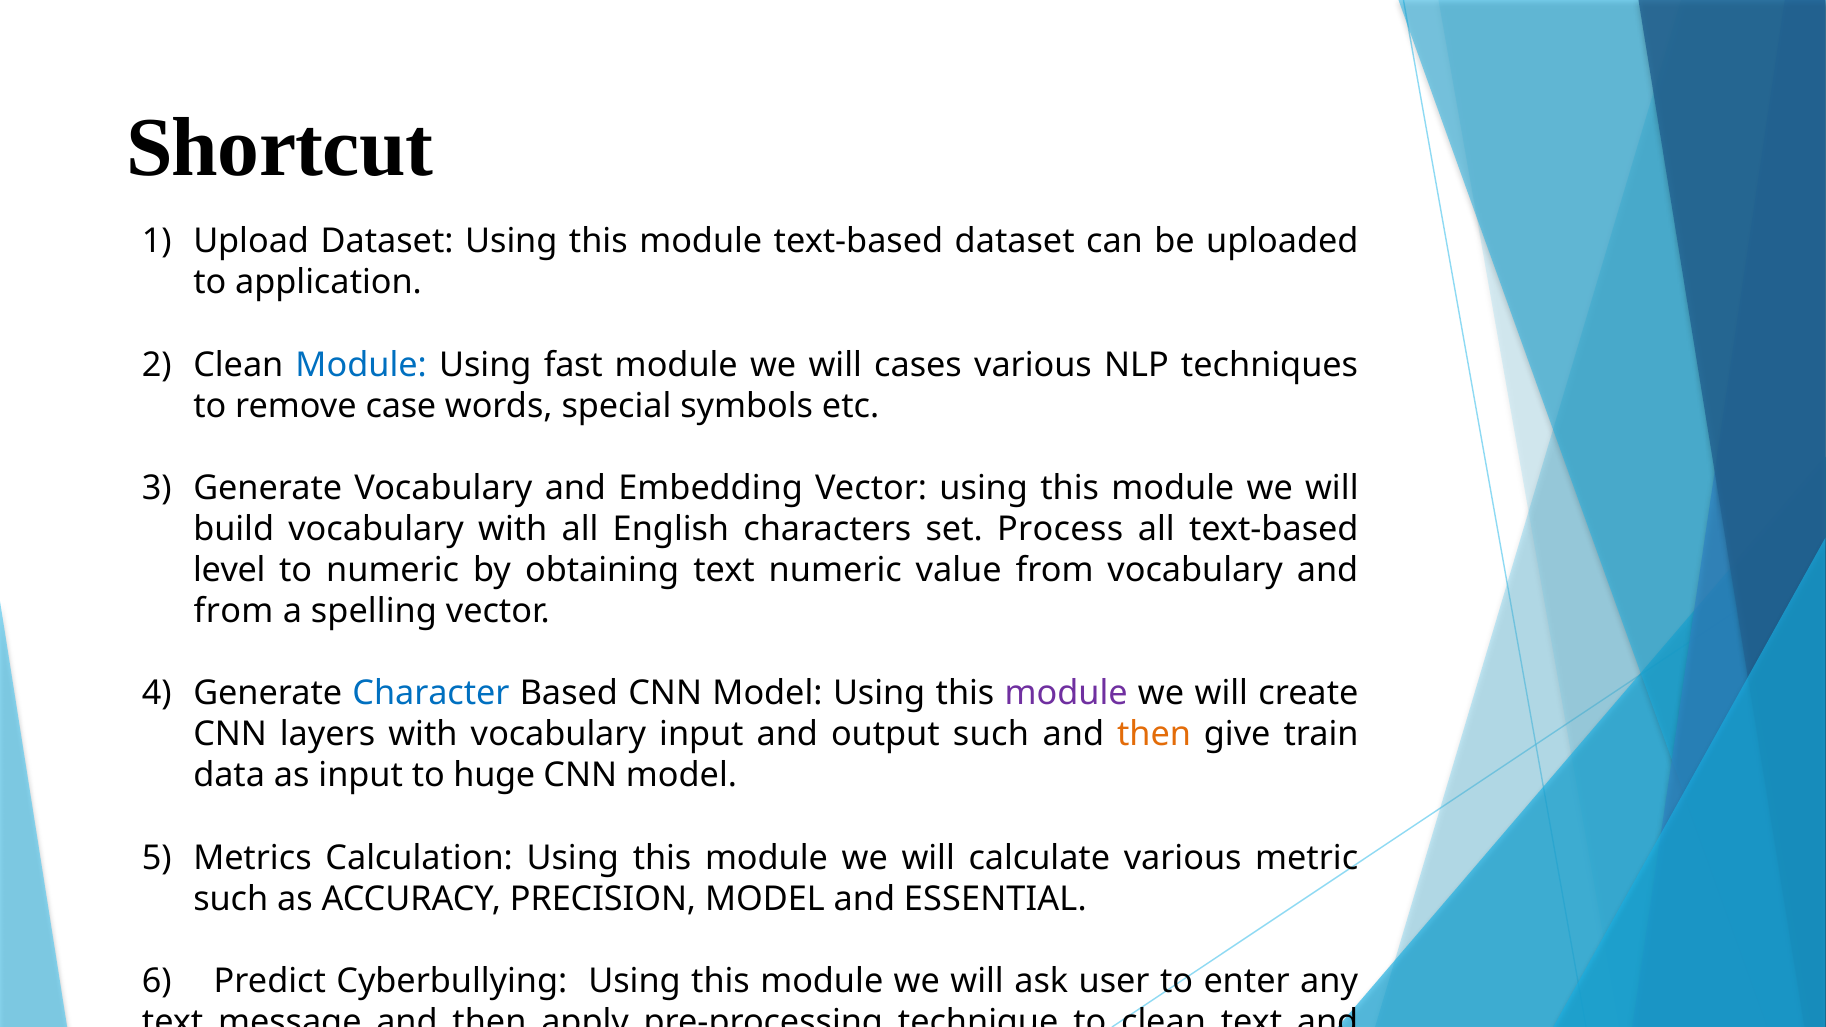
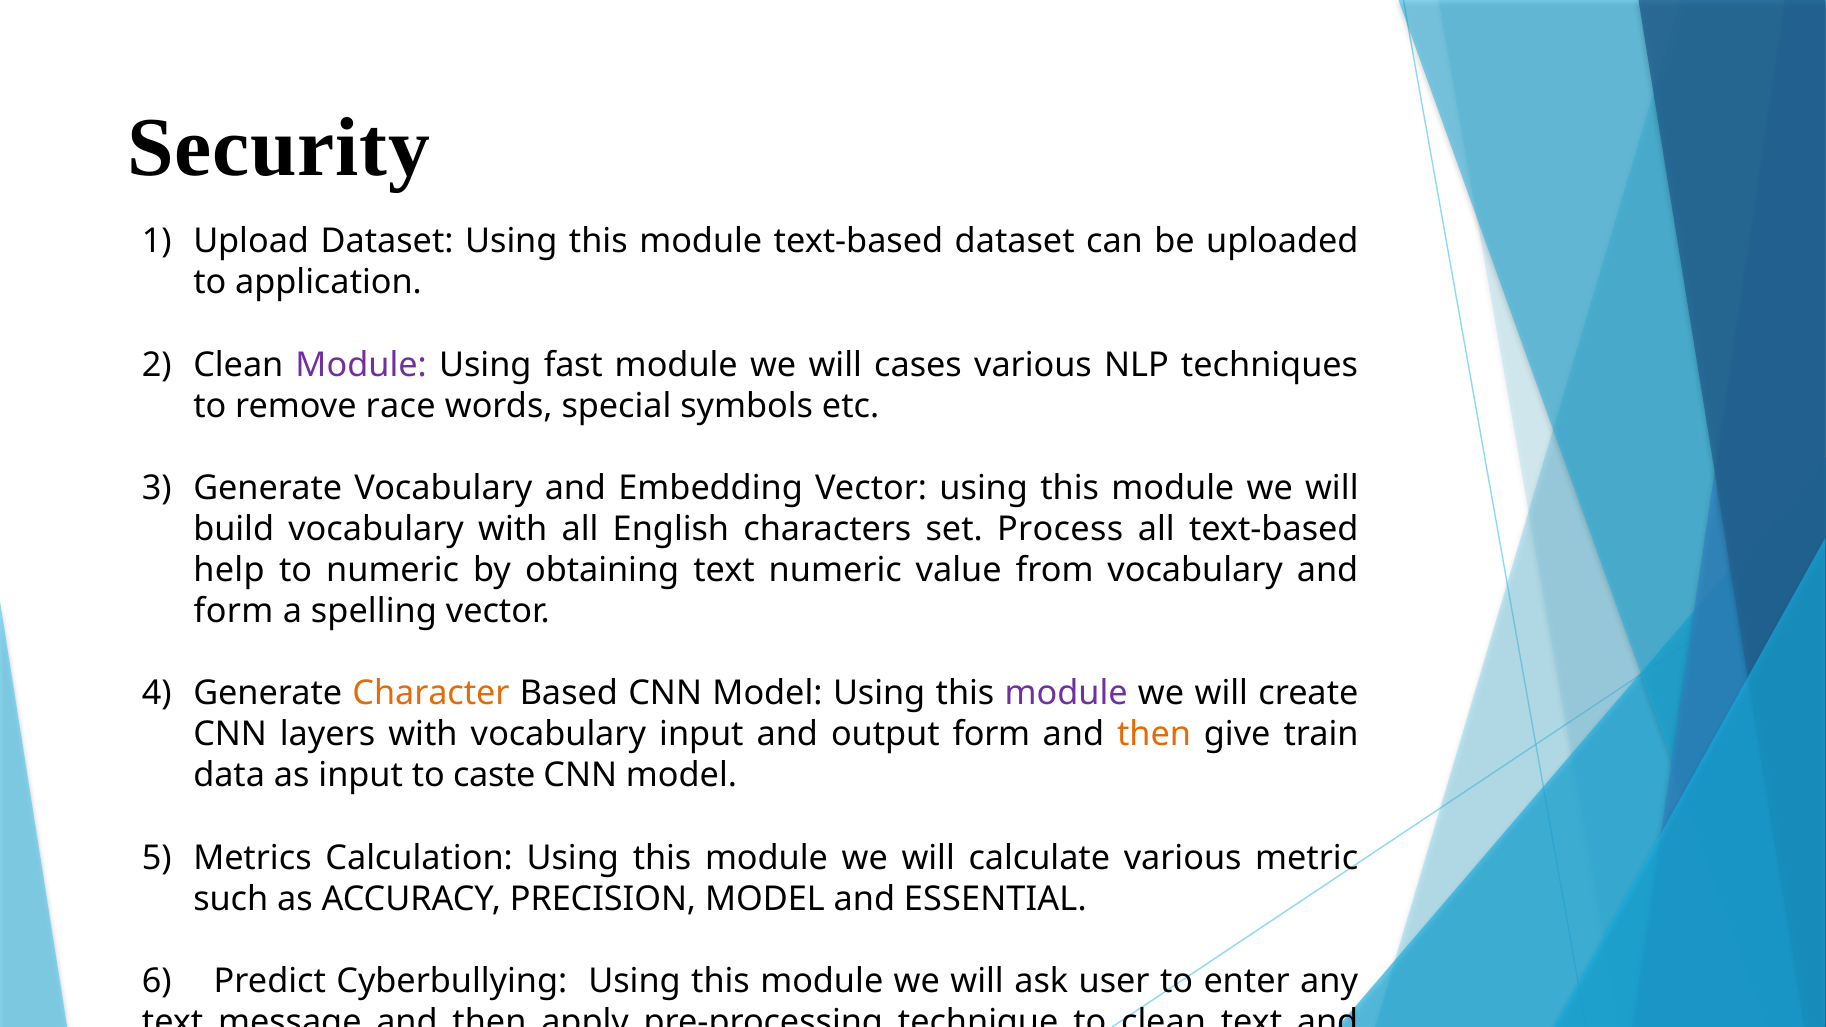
Shortcut: Shortcut -> Security
Module at (361, 365) colour: blue -> purple
case: case -> race
level: level -> help
from at (234, 611): from -> form
Character colour: blue -> orange
output such: such -> form
huge: huge -> caste
